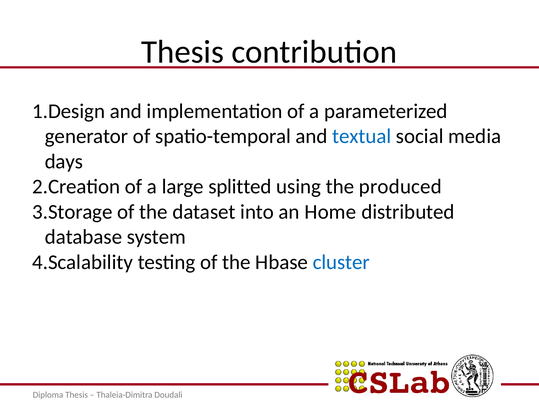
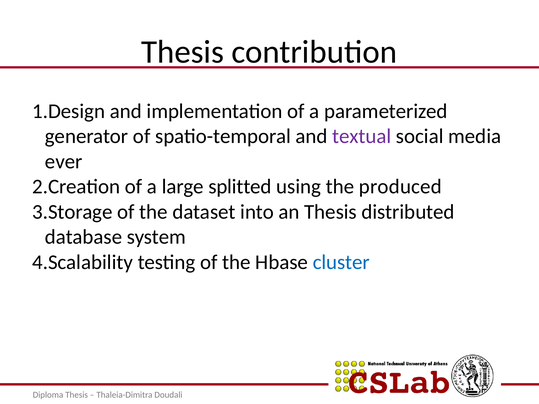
textual colour: blue -> purple
days: days -> ever
an Home: Home -> Thesis
